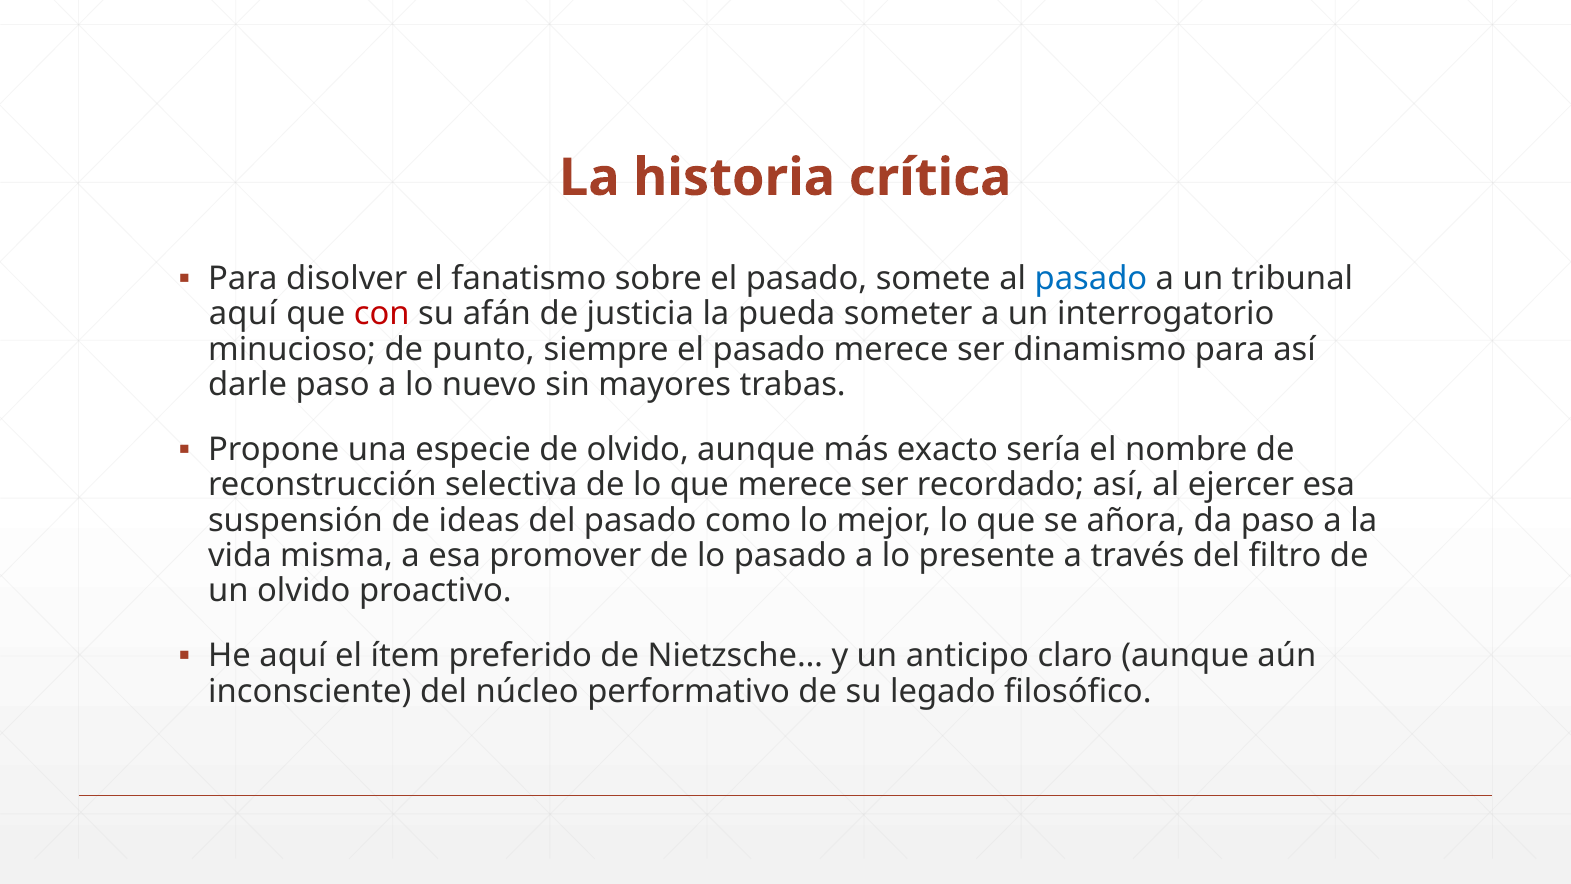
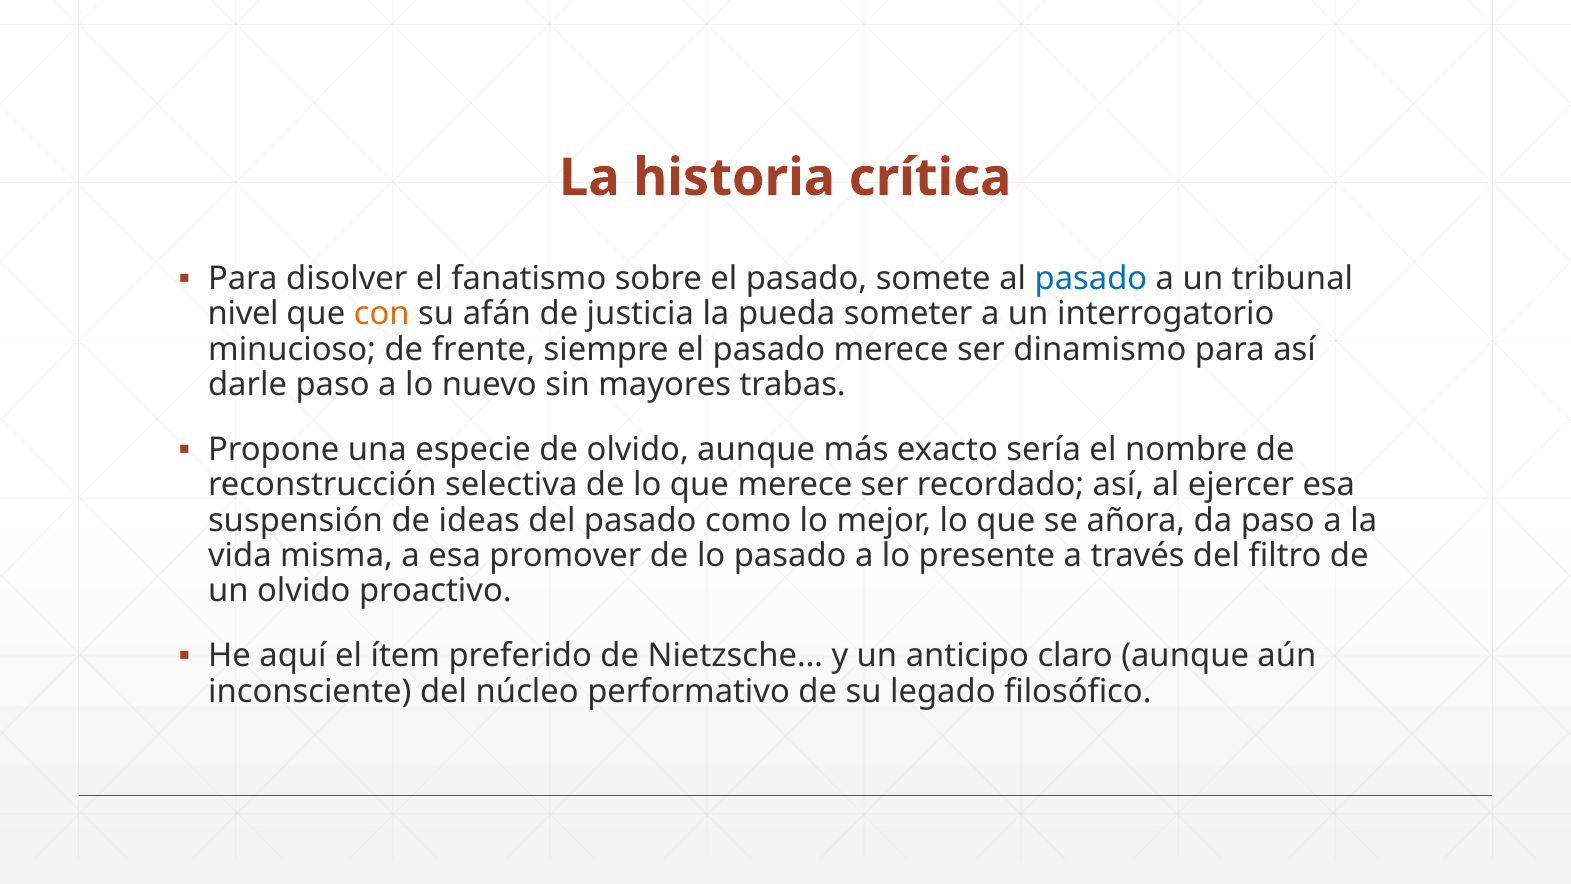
aquí at (243, 314): aquí -> nivel
con colour: red -> orange
punto: punto -> frente
